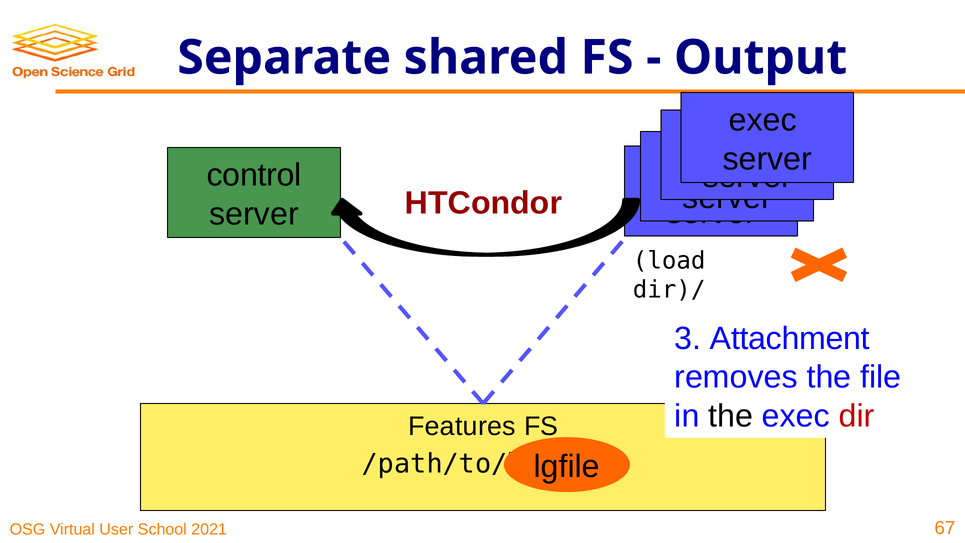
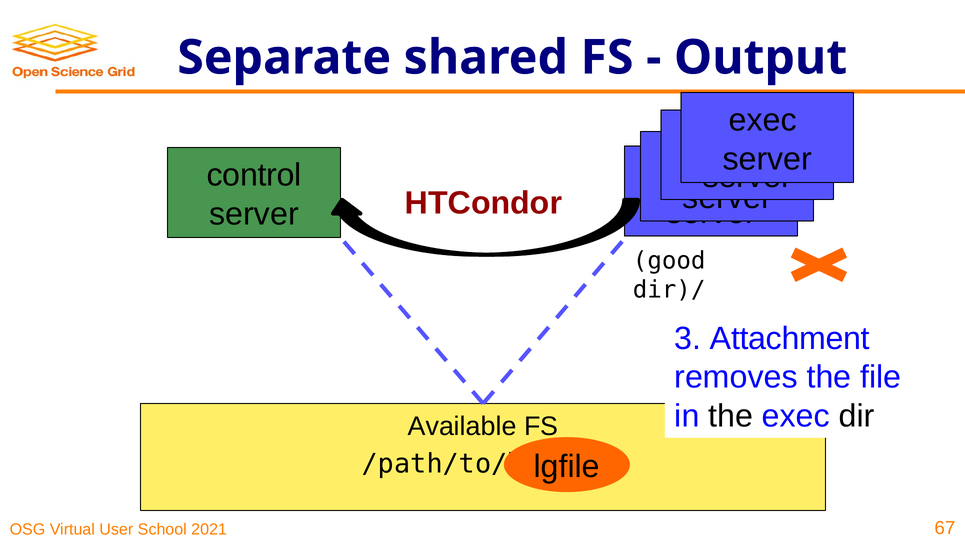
load: load -> good
dir colour: red -> black
Features: Features -> Available
